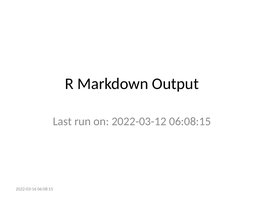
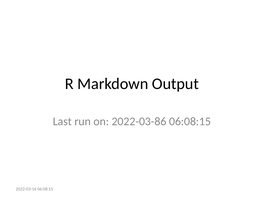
2022-03-12: 2022-03-12 -> 2022-03-86
